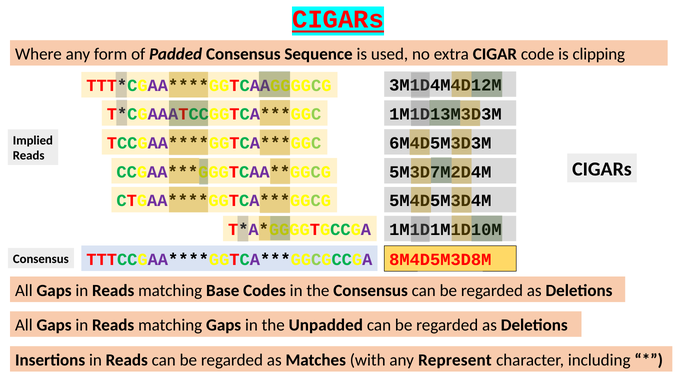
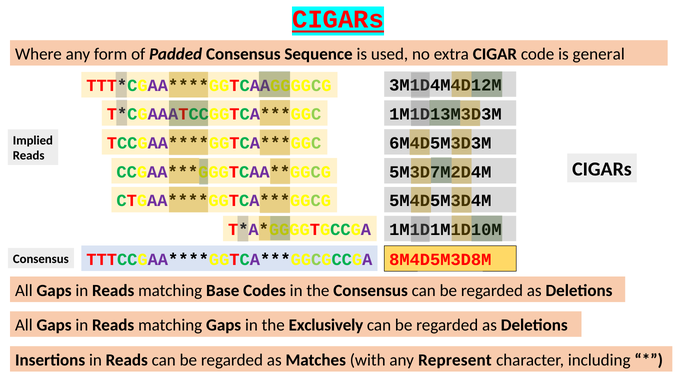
clipping: clipping -> general
Unpadded: Unpadded -> Exclusively
